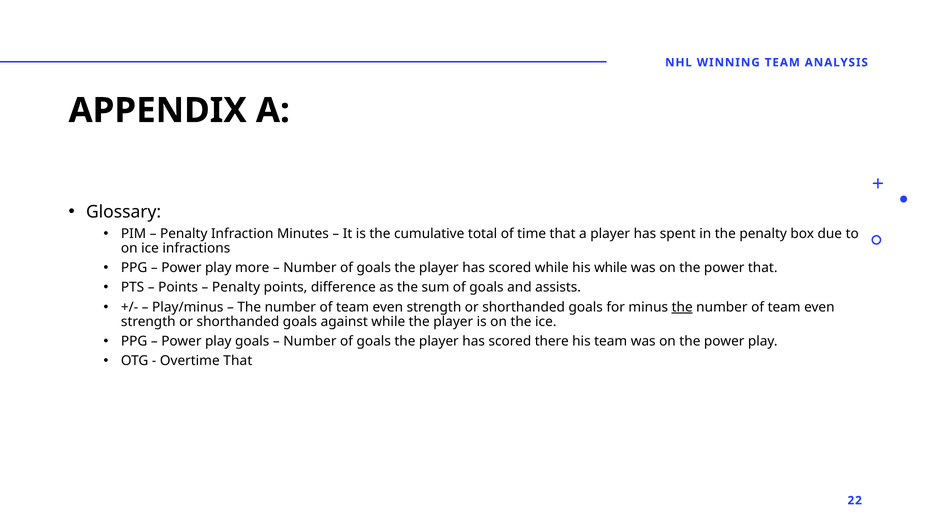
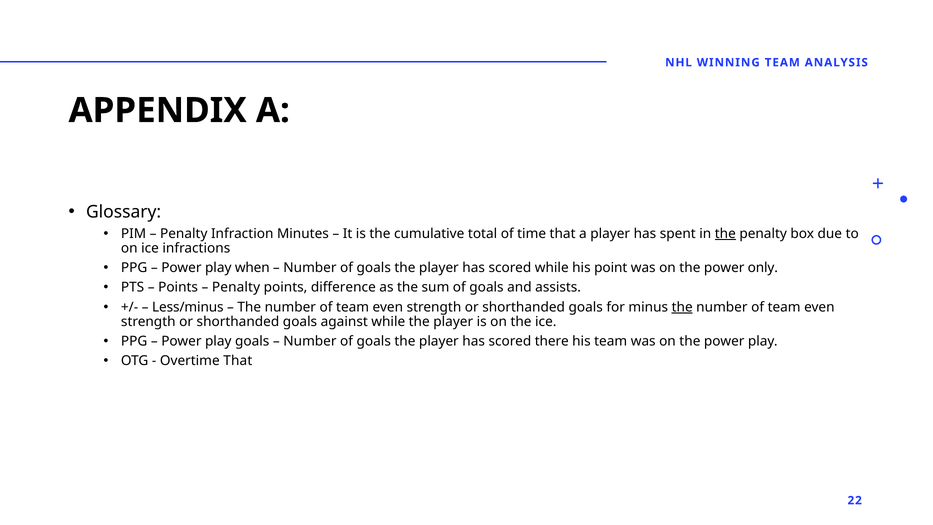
the at (725, 233) underline: none -> present
more: more -> when
his while: while -> point
power that: that -> only
Play/minus: Play/minus -> Less/minus
